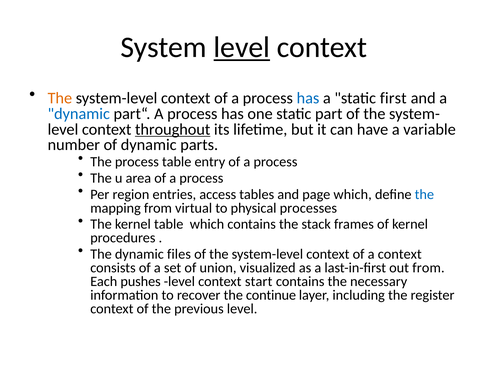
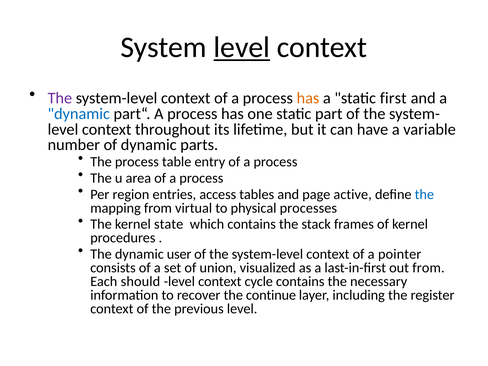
The at (60, 98) colour: orange -> purple
has at (308, 98) colour: blue -> orange
throughout underline: present -> none
page which: which -> active
kernel table: table -> state
files: files -> user
a context: context -> pointer
pushes: pushes -> should
start: start -> cycle
